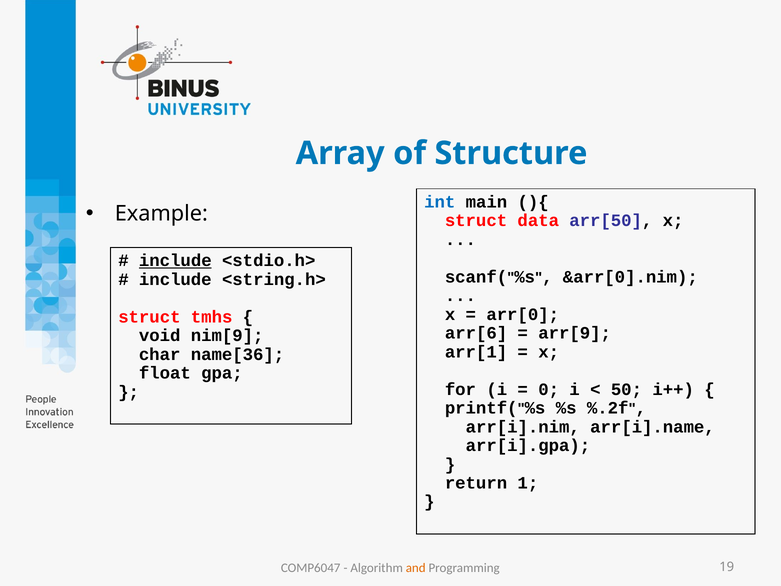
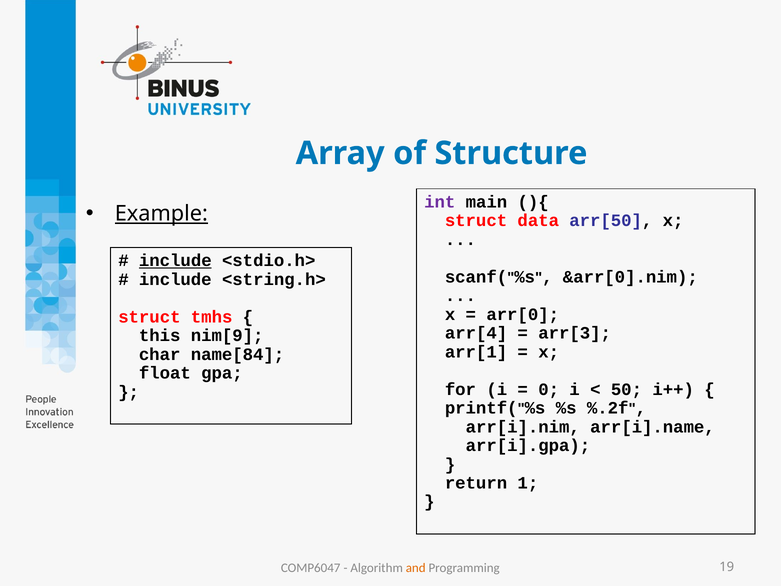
int colour: blue -> purple
Example underline: none -> present
arr[6: arr[6 -> arr[4
arr[9: arr[9 -> arr[3
void: void -> this
name[36: name[36 -> name[84
